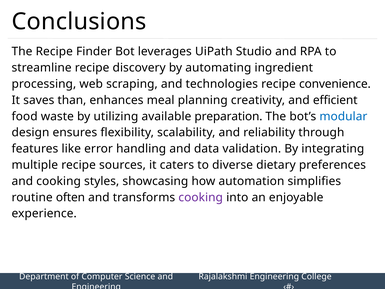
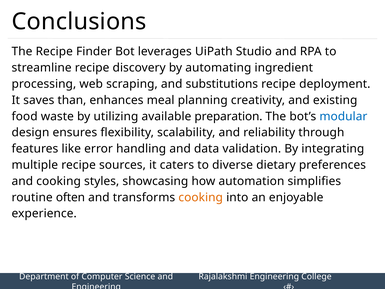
technologies: technologies -> substitutions
convenience: convenience -> deployment
efficient: efficient -> existing
cooking at (201, 197) colour: purple -> orange
